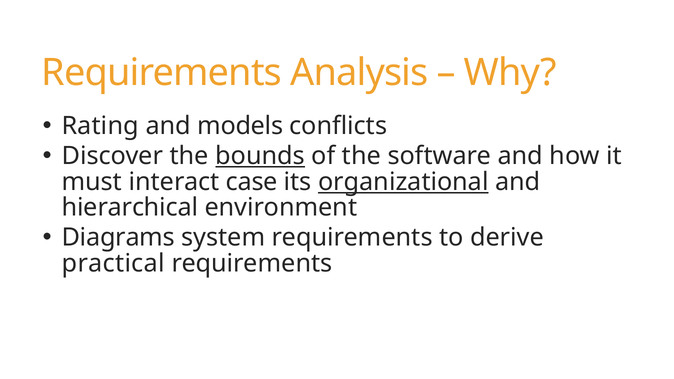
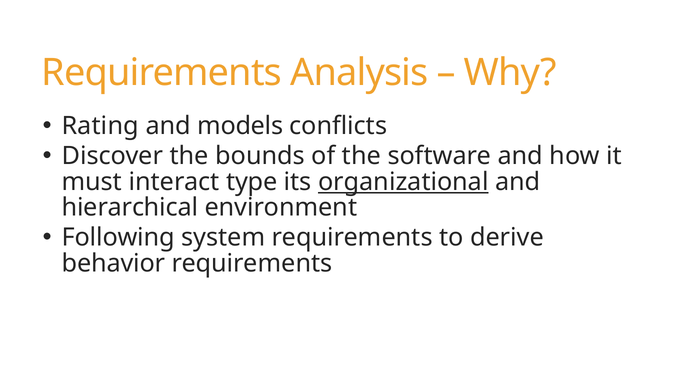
bounds underline: present -> none
case: case -> type
Diagrams: Diagrams -> Following
practical: practical -> behavior
